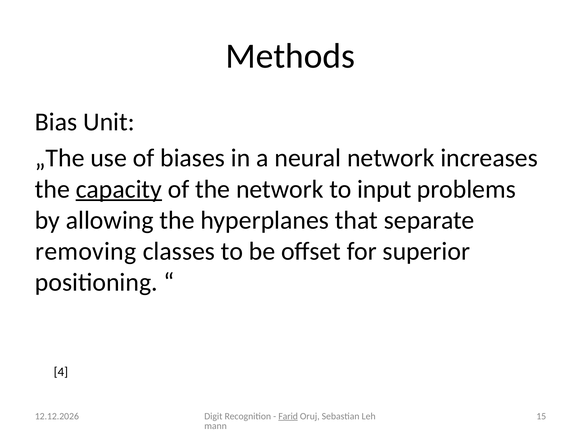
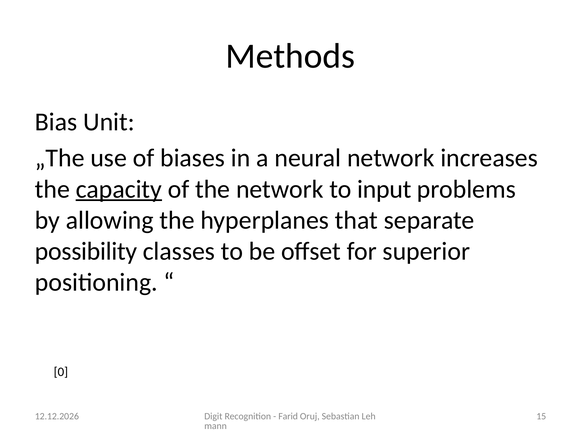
removing: removing -> possibility
4: 4 -> 0
Farid underline: present -> none
